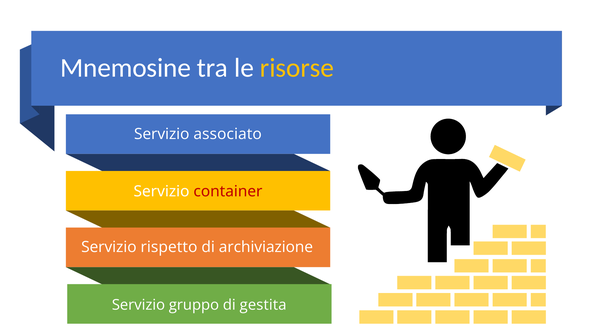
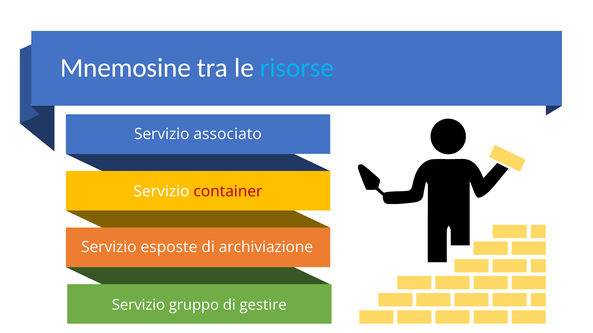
risorse colour: yellow -> light blue
rispetto: rispetto -> esposte
gestita: gestita -> gestire
